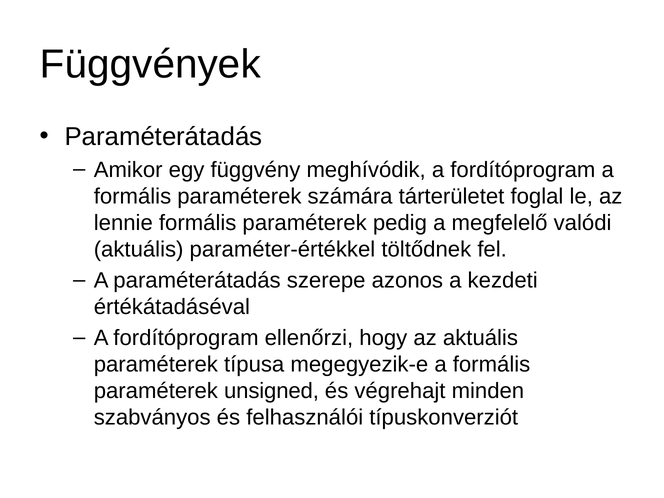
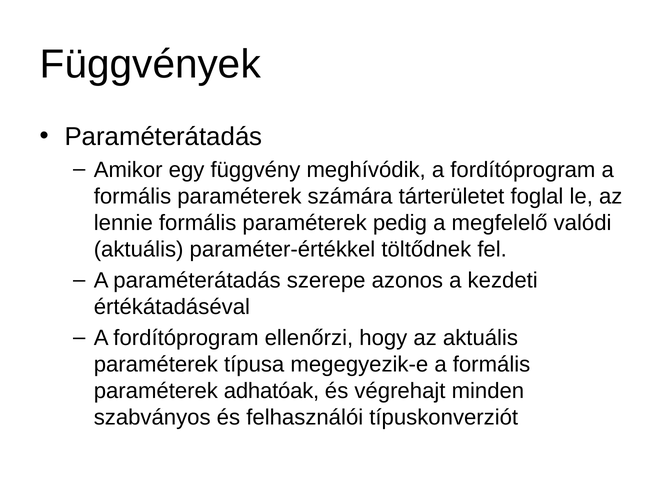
unsigned: unsigned -> adhatóak
